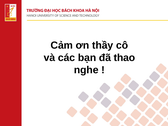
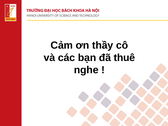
thao: thao -> thuê
